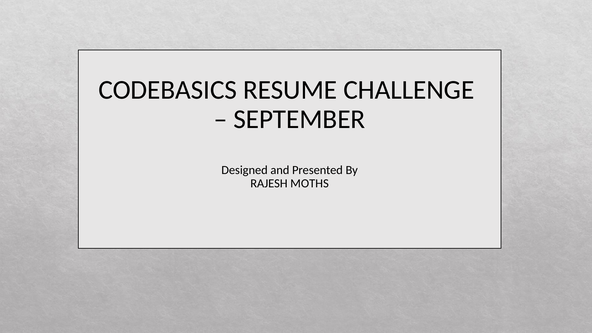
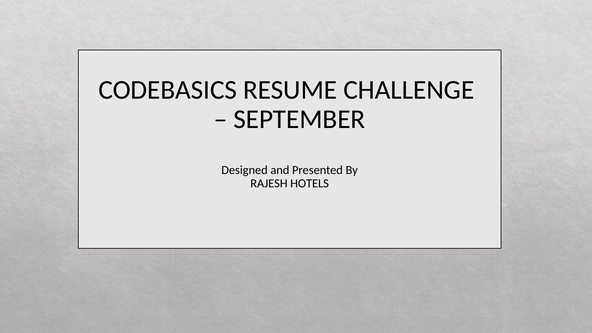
MOTHS: MOTHS -> HOTELS
